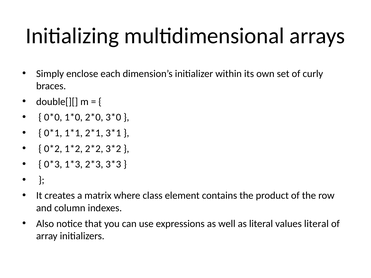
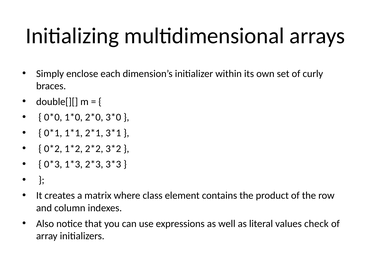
values literal: literal -> check
